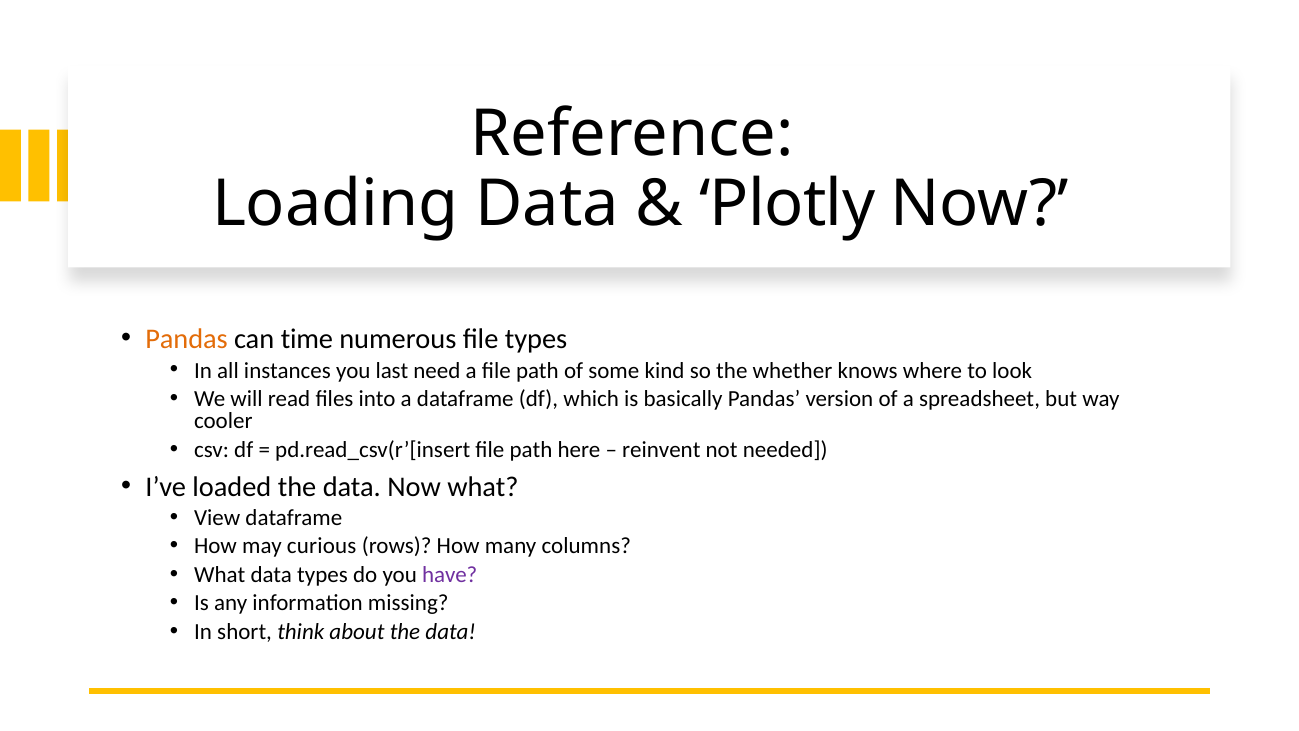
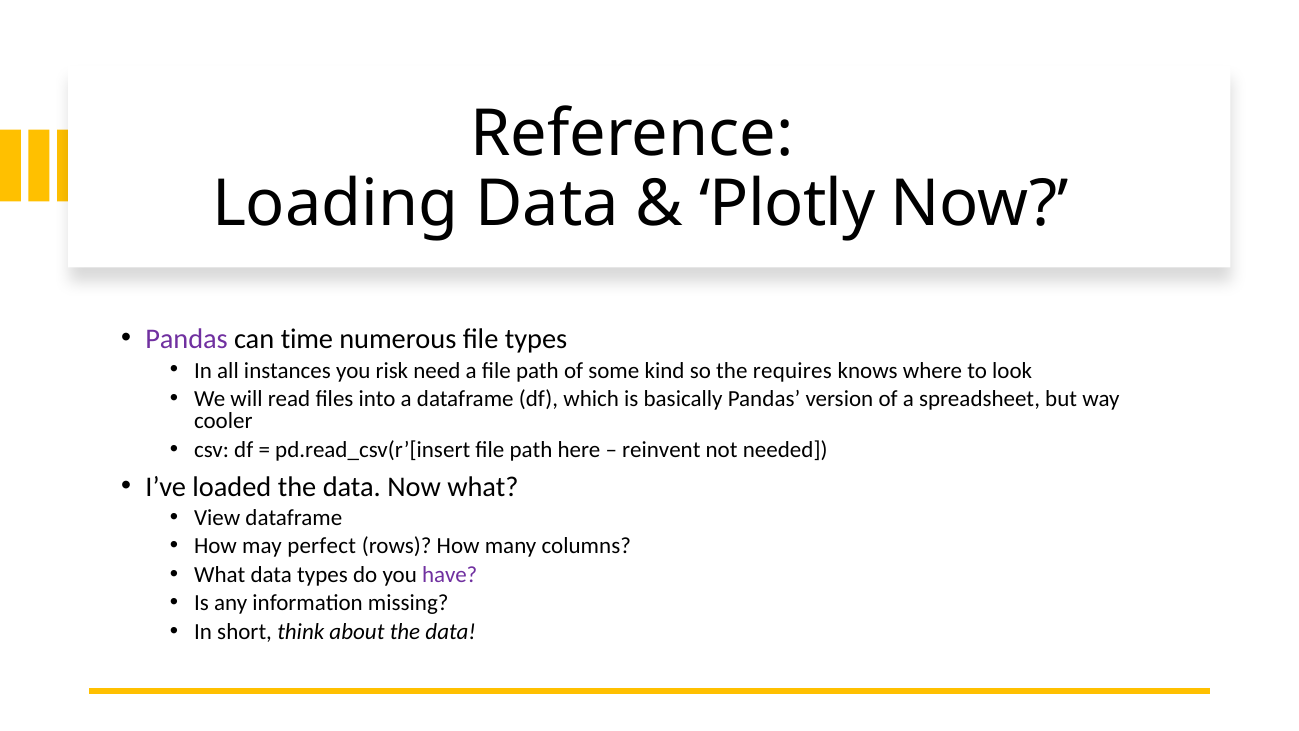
Pandas at (187, 339) colour: orange -> purple
last: last -> risk
whether: whether -> requires
curious: curious -> perfect
